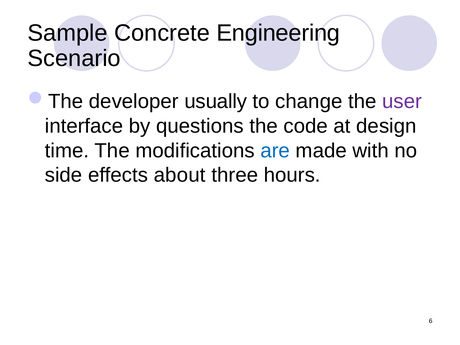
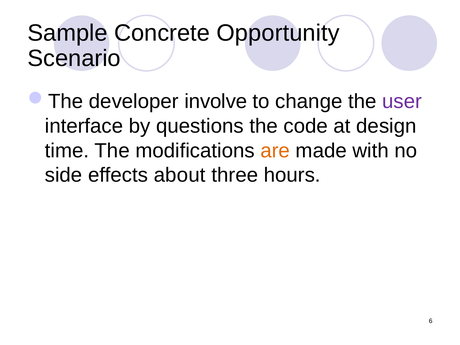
Engineering: Engineering -> Opportunity
usually: usually -> involve
are colour: blue -> orange
